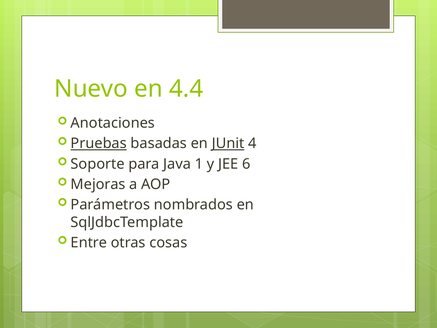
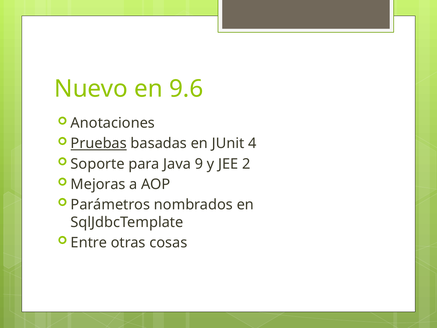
4.4: 4.4 -> 9.6
JUnit underline: present -> none
1: 1 -> 9
6: 6 -> 2
